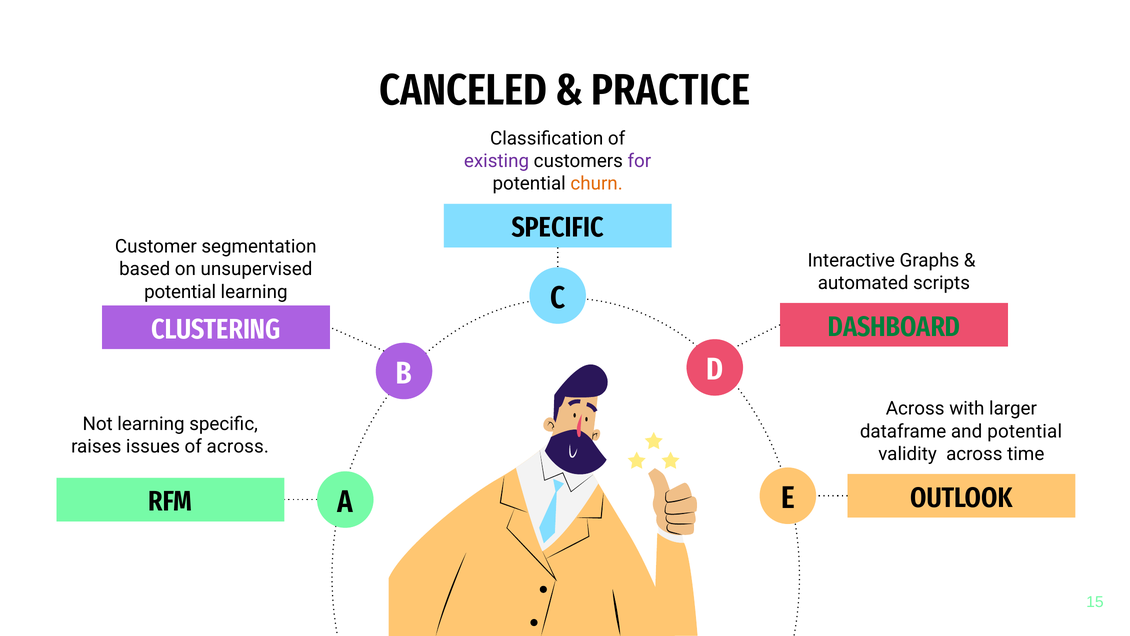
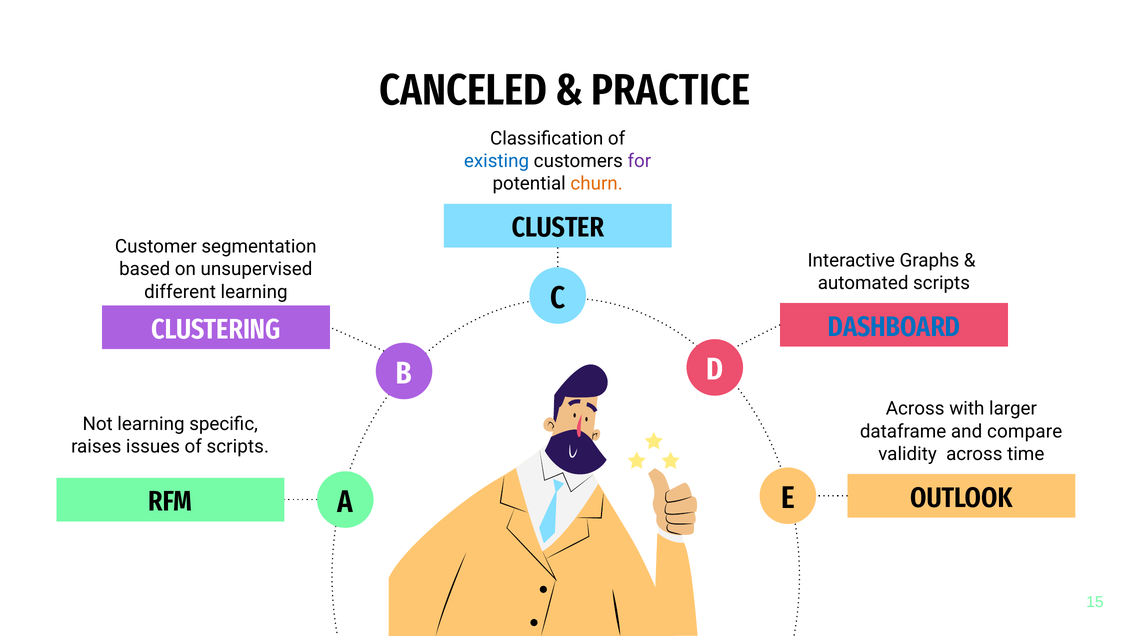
existing colour: purple -> blue
SPECIFIC at (558, 227): SPECIFIC -> CLUSTER
potential at (180, 292): potential -> different
DASHBOARD colour: green -> blue
and potential: potential -> compare
of across: across -> scripts
